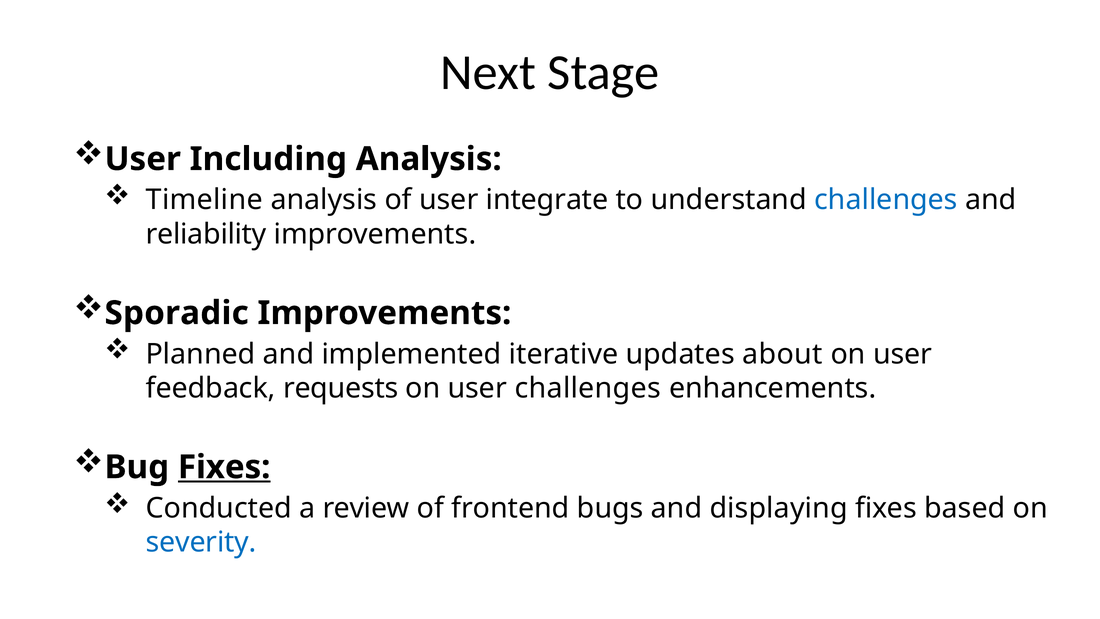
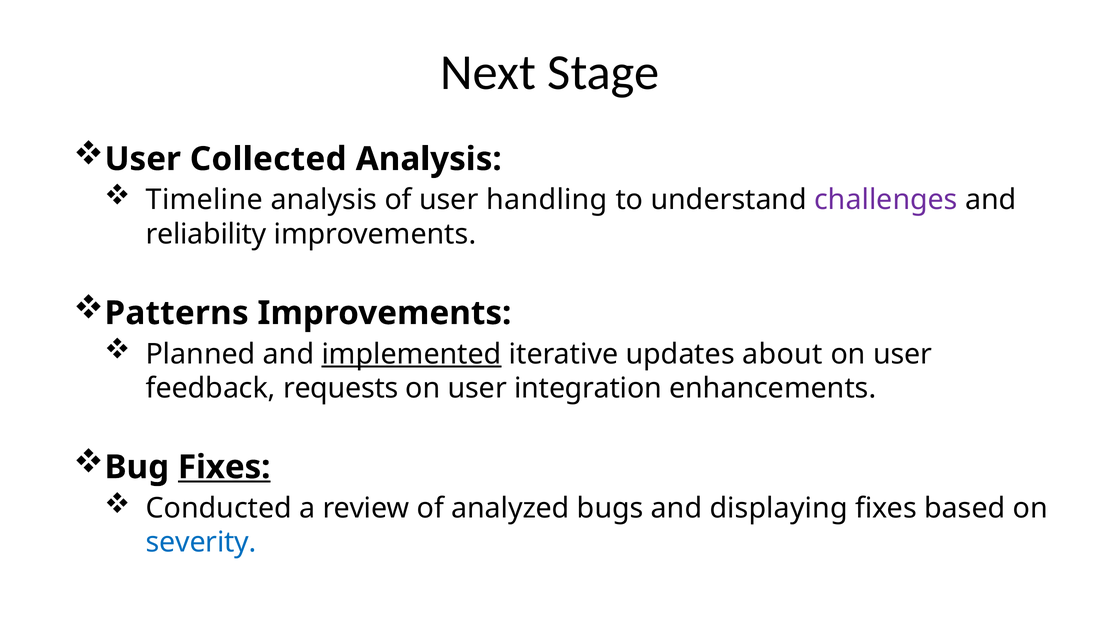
Including: Including -> Collected
integrate: integrate -> handling
challenges at (886, 200) colour: blue -> purple
Sporadic: Sporadic -> Patterns
implemented underline: none -> present
user challenges: challenges -> integration
frontend: frontend -> analyzed
